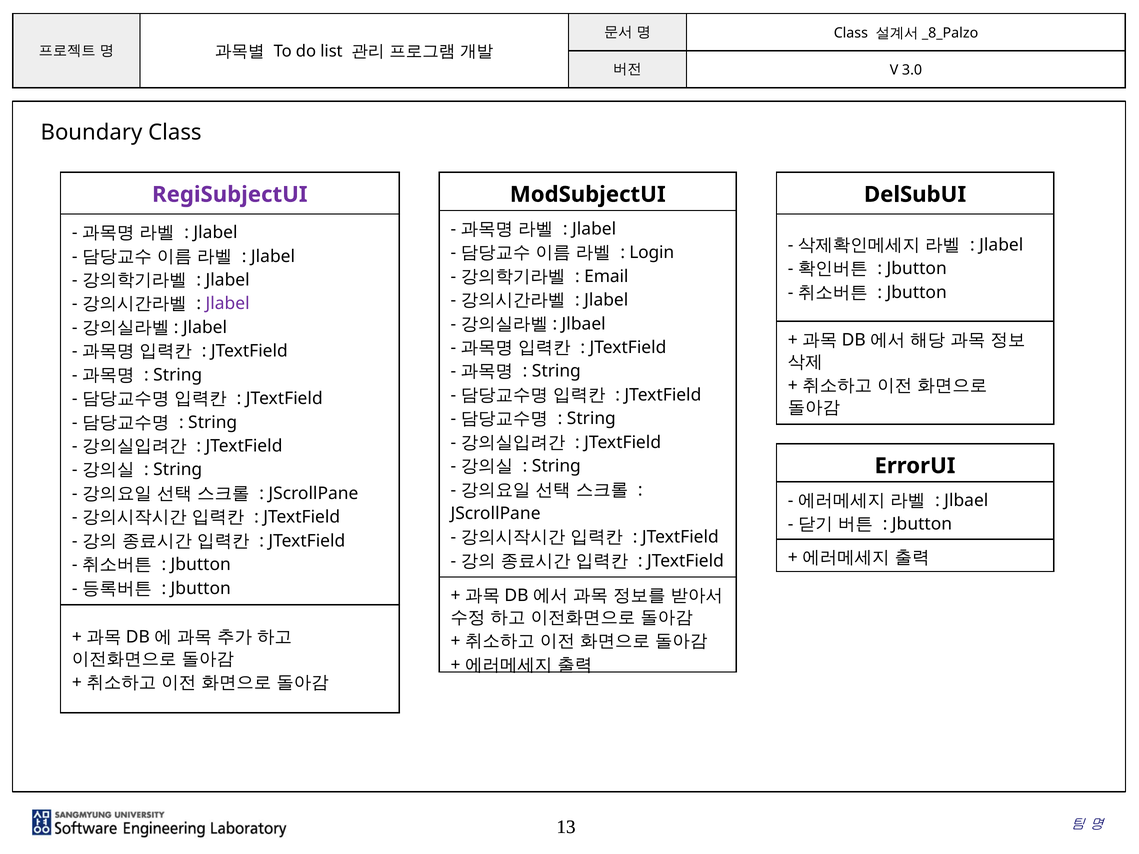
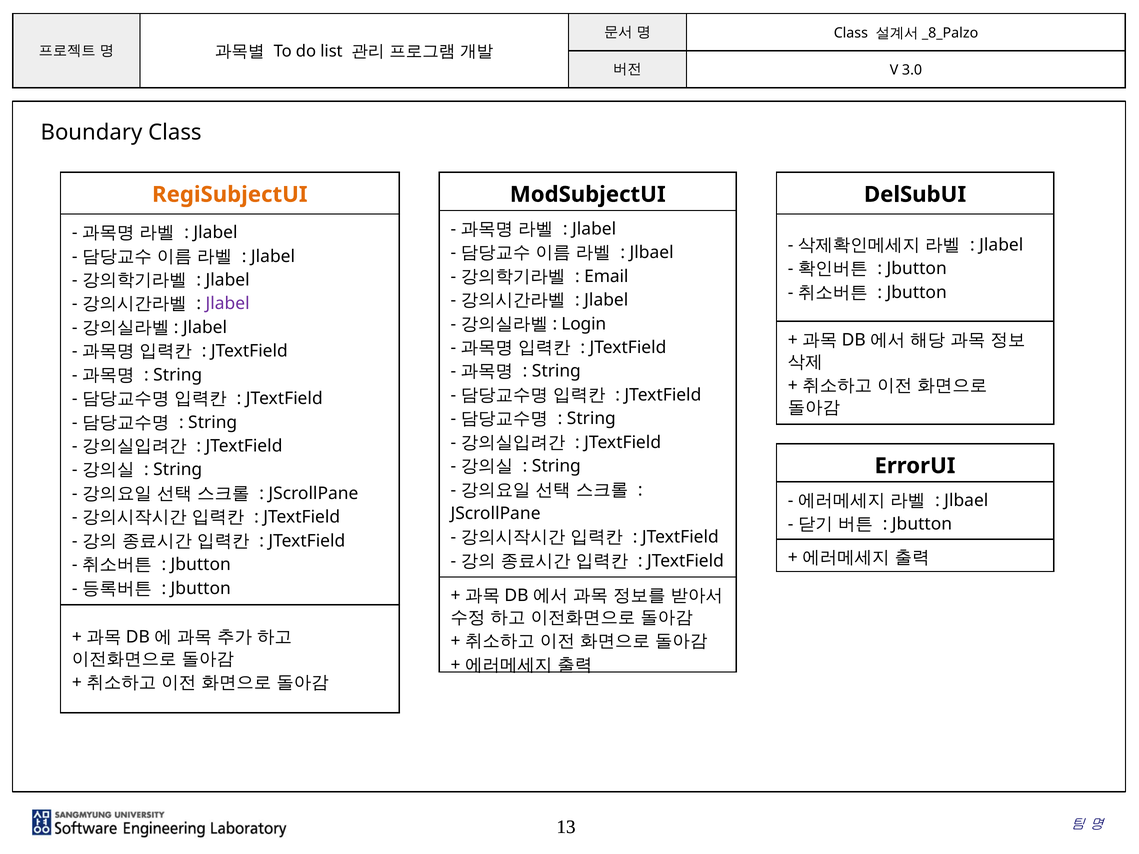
RegiSubjectUI colour: purple -> orange
Login at (652, 253): Login -> Jlbael
Jlbael at (584, 324): Jlbael -> Login
